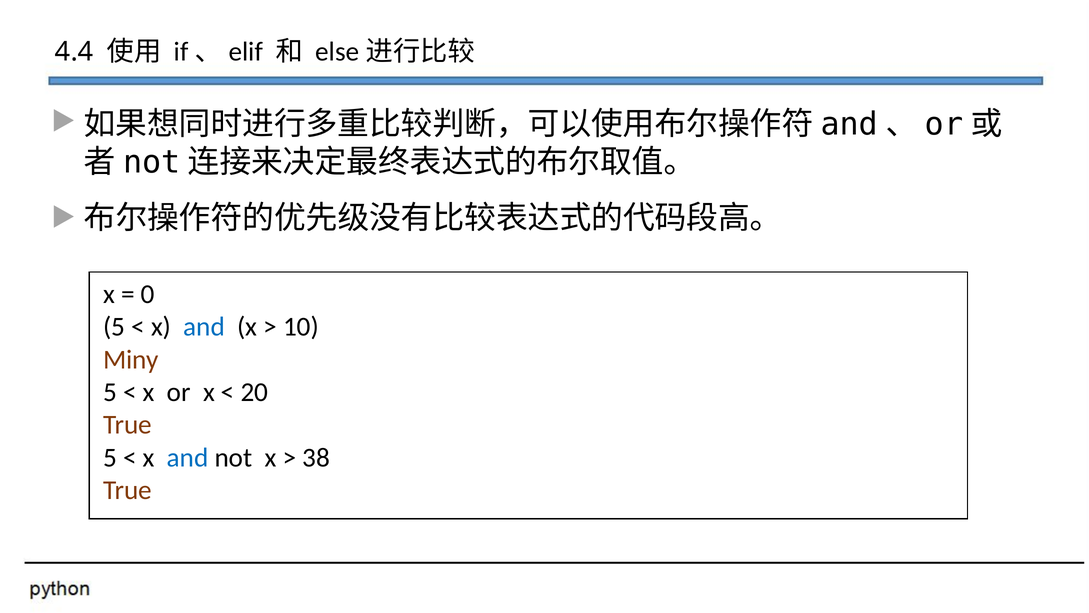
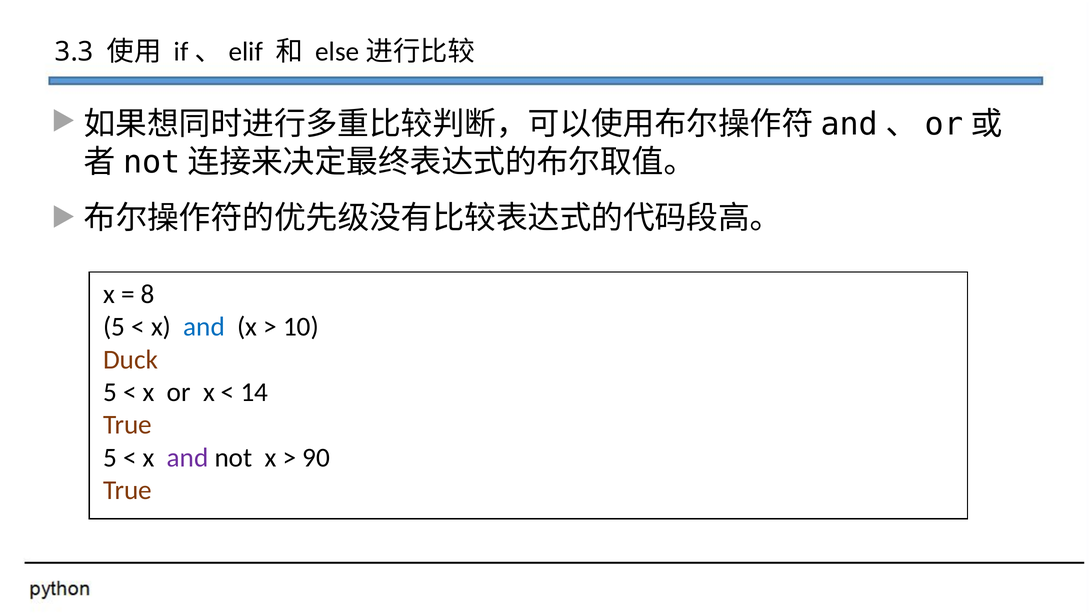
4.4: 4.4 -> 3.3
0: 0 -> 8
Miny: Miny -> Duck
20: 20 -> 14
and at (188, 457) colour: blue -> purple
38: 38 -> 90
